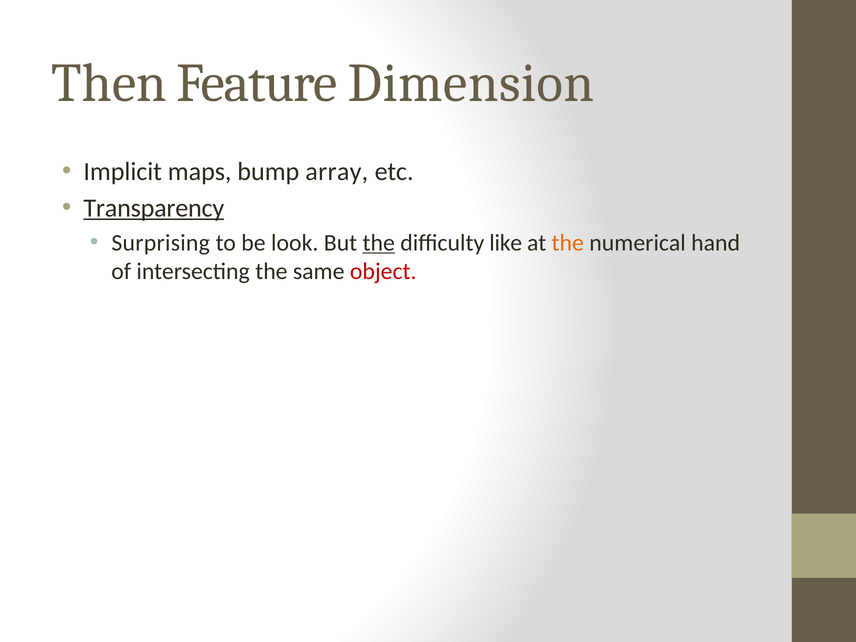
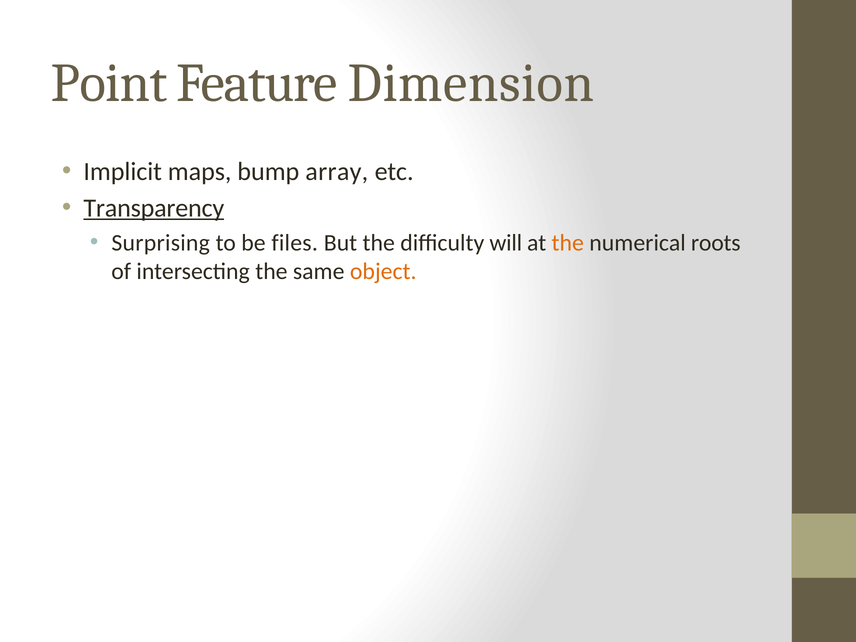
Then: Then -> Point
look: look -> files
the at (379, 243) underline: present -> none
like: like -> will
hand: hand -> roots
object colour: red -> orange
